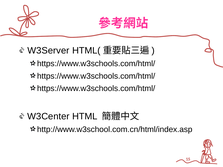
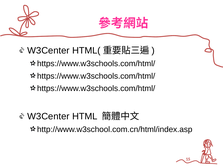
W3Server at (48, 51): W3Server -> W3Center
